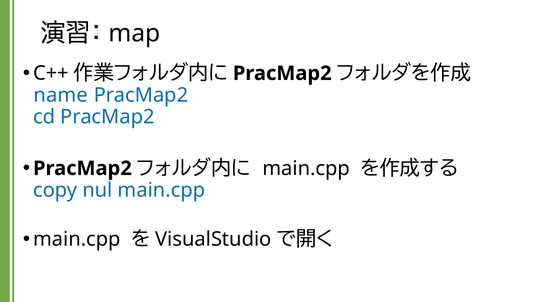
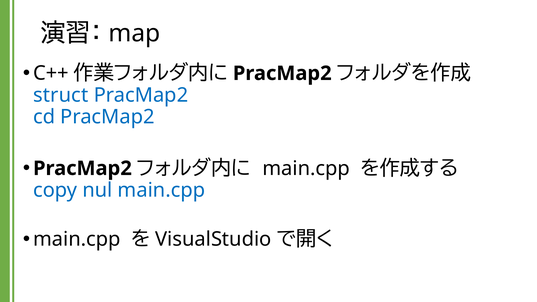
name: name -> struct
